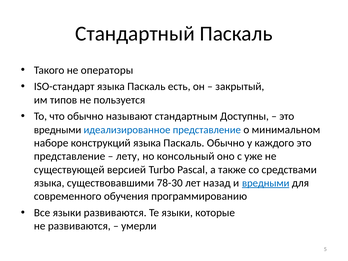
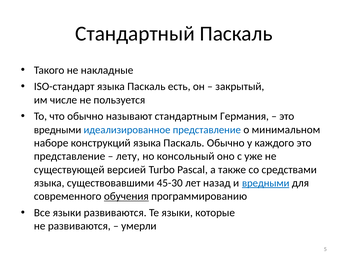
операторы: операторы -> накладные
типов: типов -> числе
Доступны: Доступны -> Германия
78-30: 78-30 -> 45-30
обучения underline: none -> present
